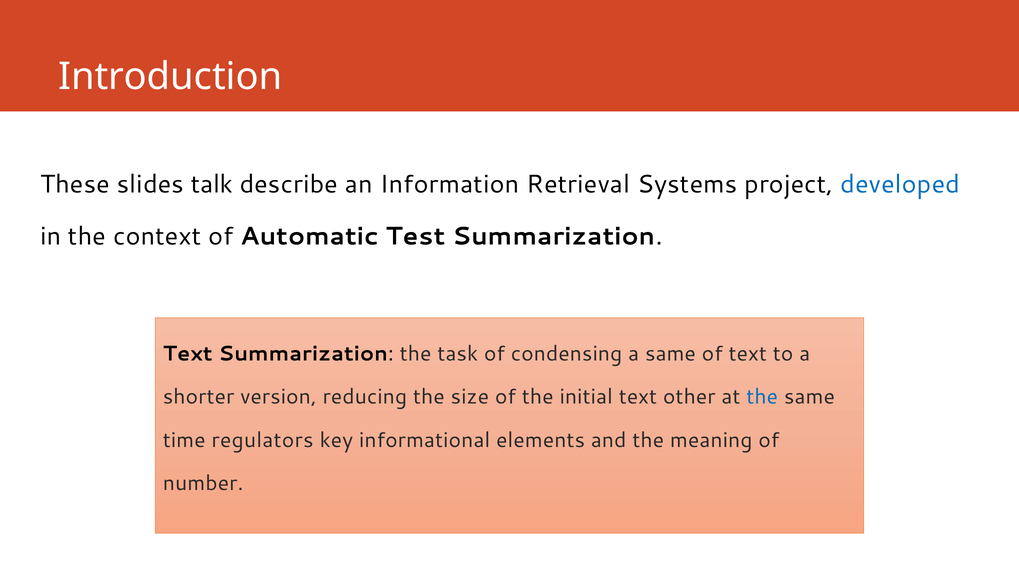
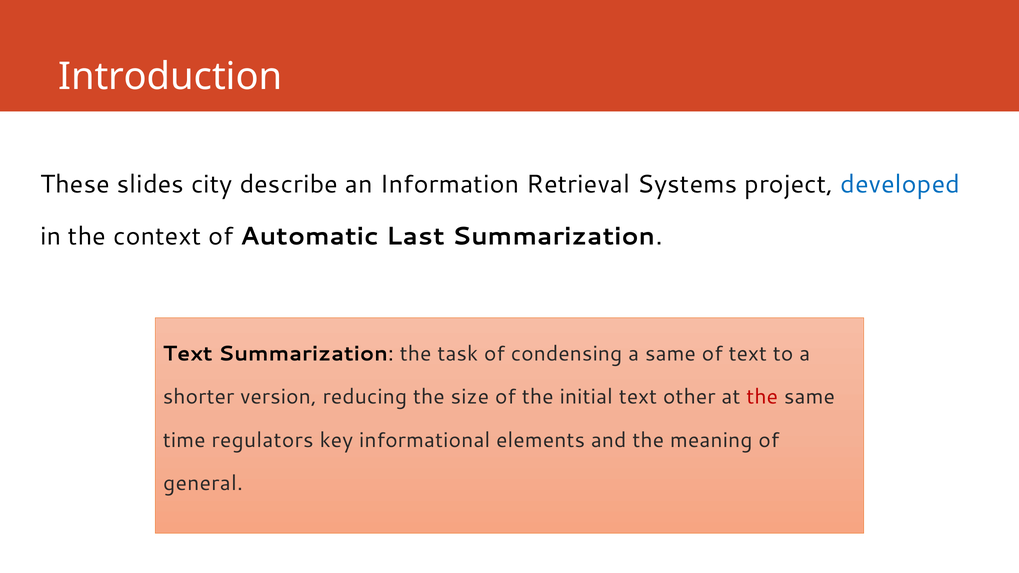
talk: talk -> city
Test: Test -> Last
the at (762, 397) colour: blue -> red
number: number -> general
